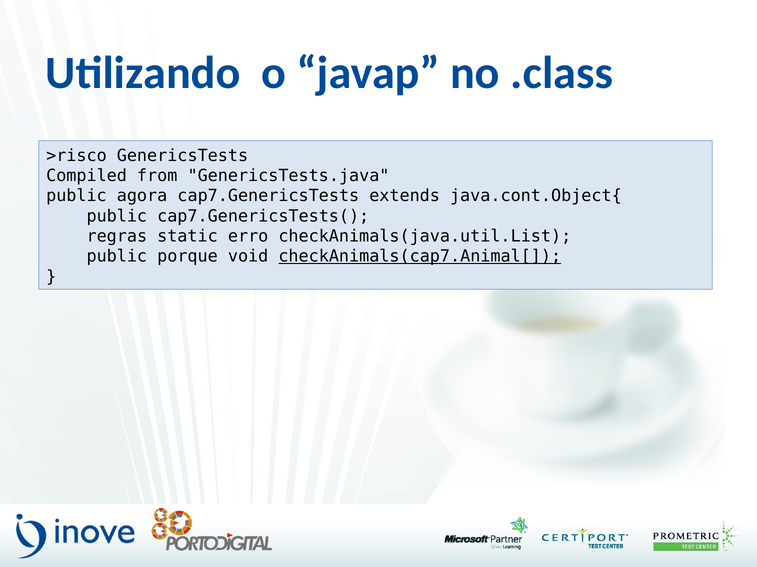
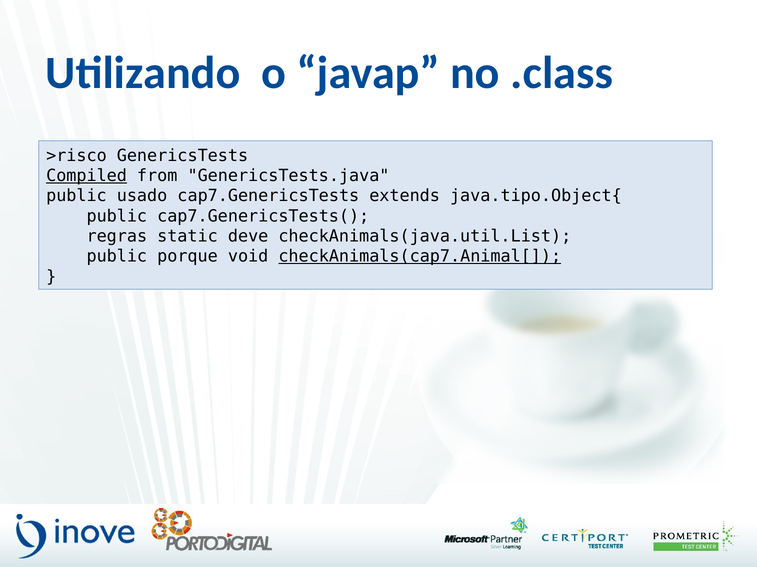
Compiled underline: none -> present
agora: agora -> usado
java.cont.Object{: java.cont.Object{ -> java.tipo.Object{
erro: erro -> deve
